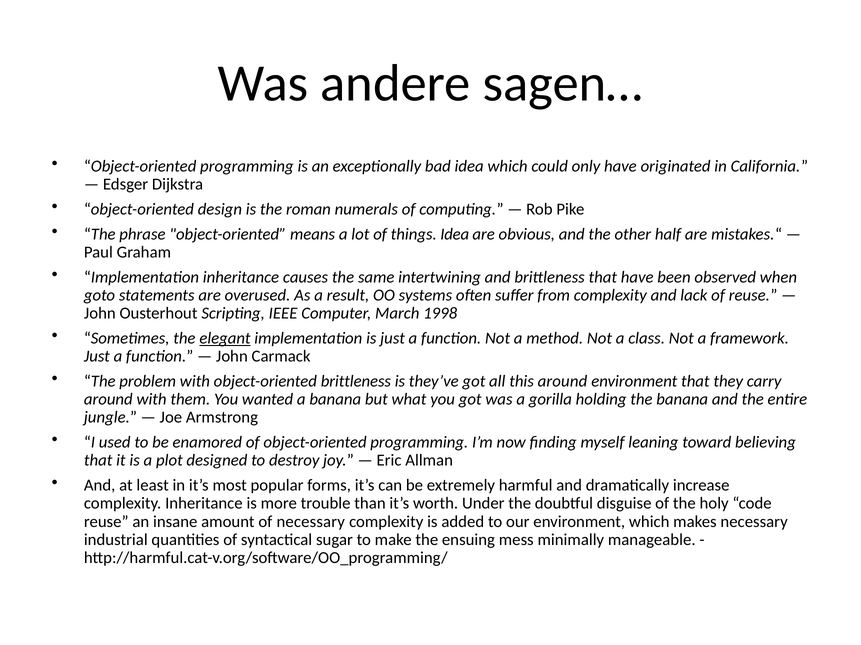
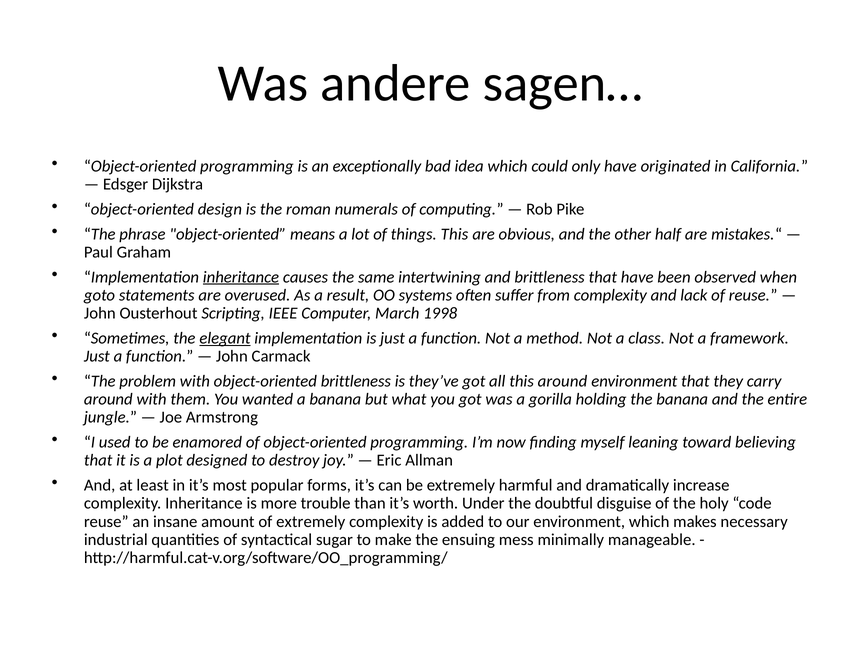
things Idea: Idea -> This
inheritance at (241, 277) underline: none -> present
of necessary: necessary -> extremely
